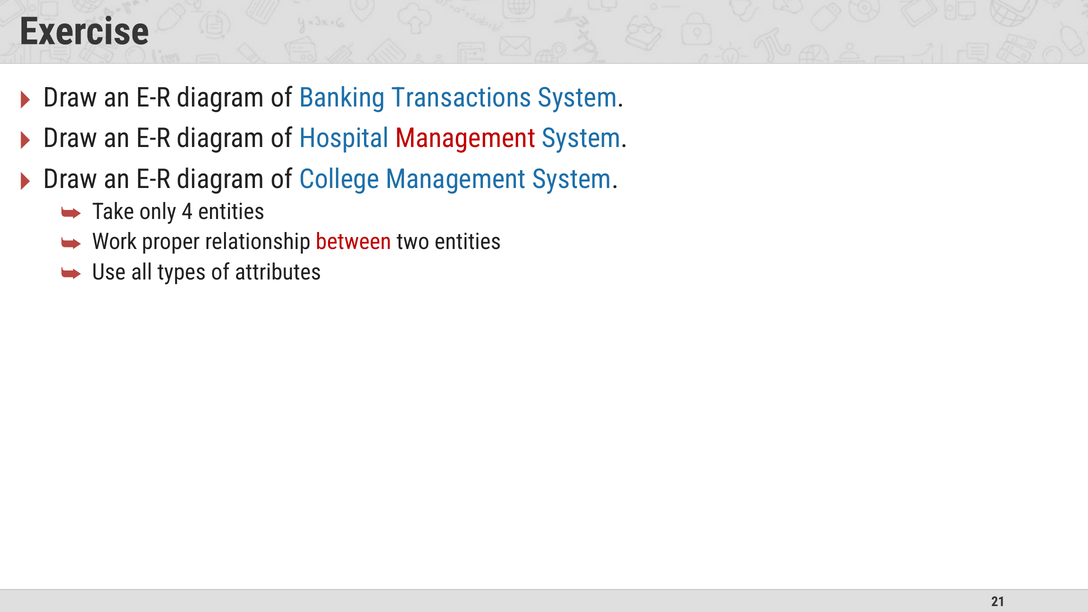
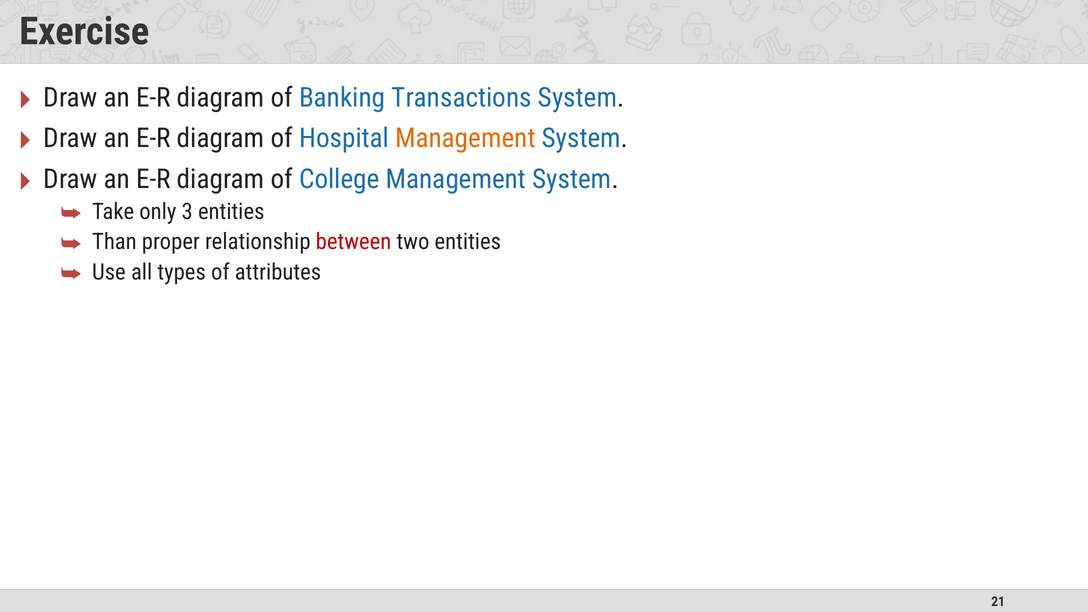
Management at (465, 139) colour: red -> orange
4: 4 -> 3
Work: Work -> Than
